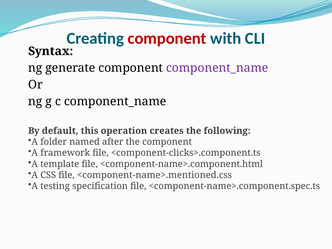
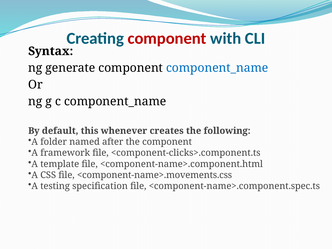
component_name at (217, 68) colour: purple -> blue
operation: operation -> whenever
<component-name>.mentioned.css: <component-name>.mentioned.css -> <component-name>.movements.css
